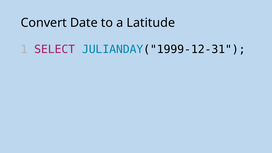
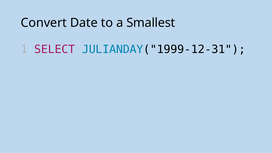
Latitude: Latitude -> Smallest
